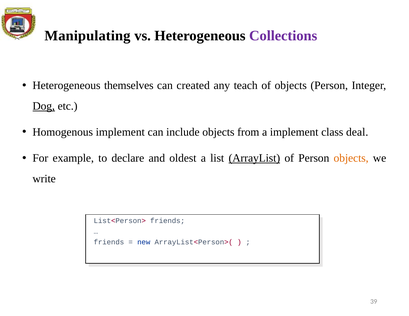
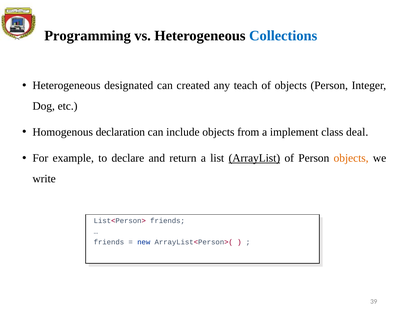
Manipulating: Manipulating -> Programming
Collections colour: purple -> blue
themselves: themselves -> designated
Dog underline: present -> none
Homogenous implement: implement -> declaration
oldest: oldest -> return
